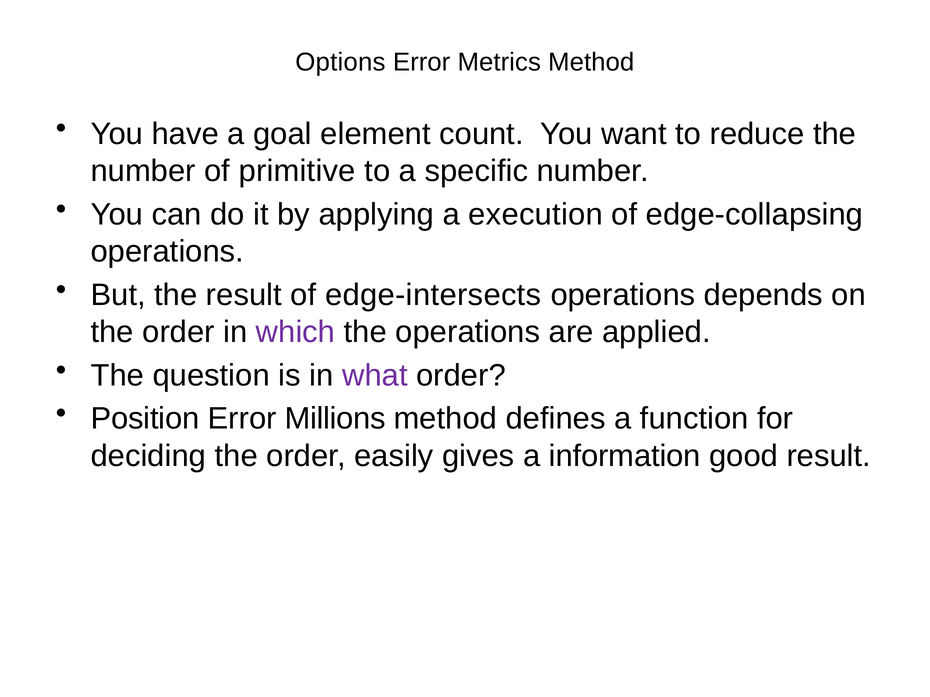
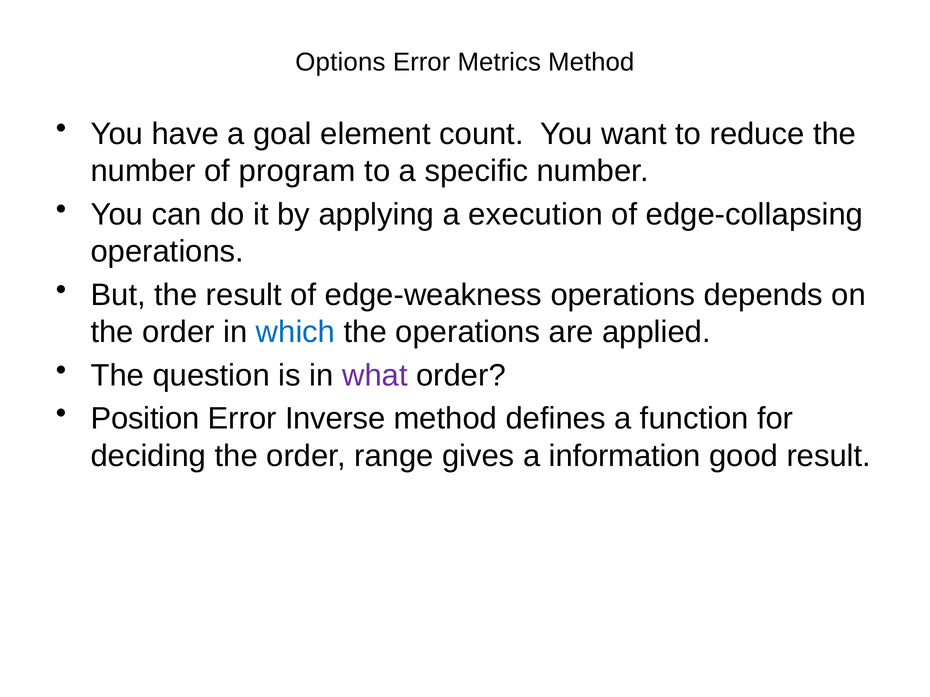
primitive: primitive -> program
edge-intersects: edge-intersects -> edge-weakness
which colour: purple -> blue
Millions: Millions -> Inverse
easily: easily -> range
